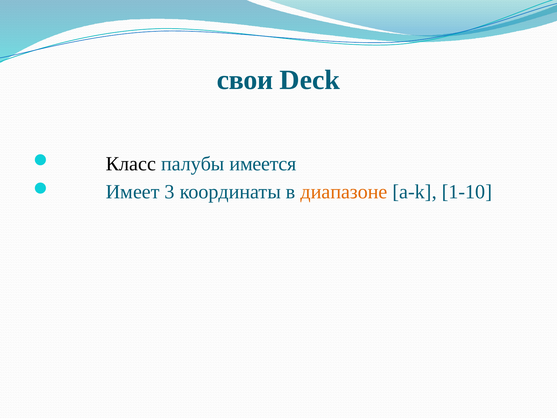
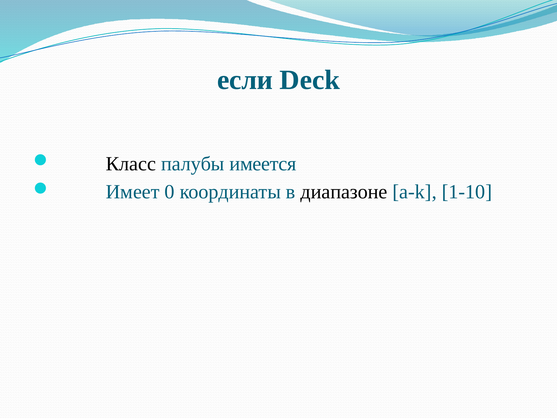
свои: свои -> если
3: 3 -> 0
диапазоне colour: orange -> black
